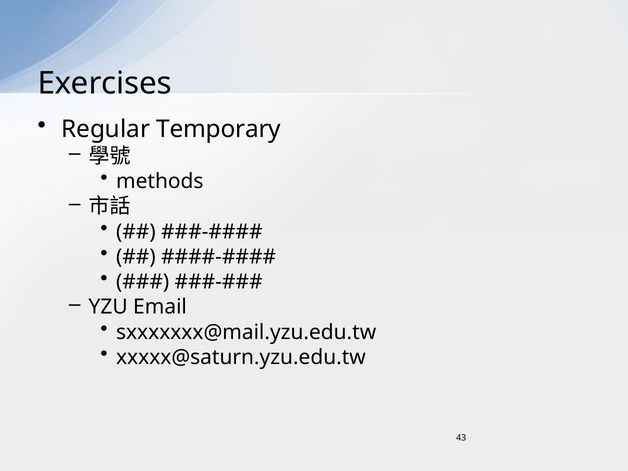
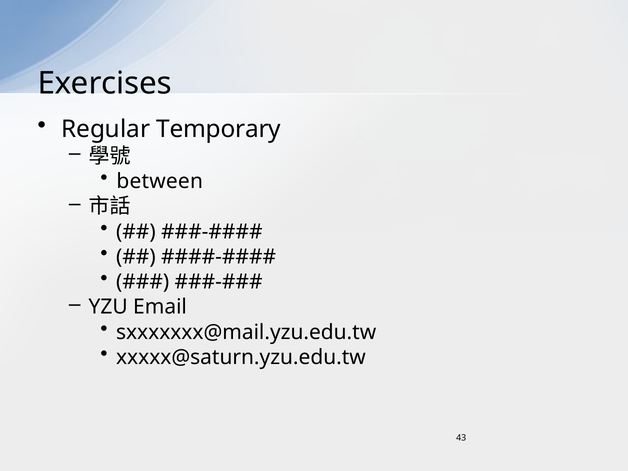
methods: methods -> between
